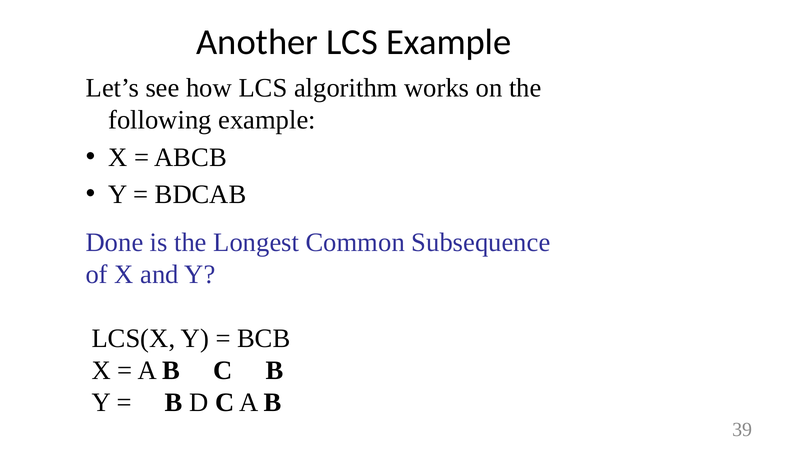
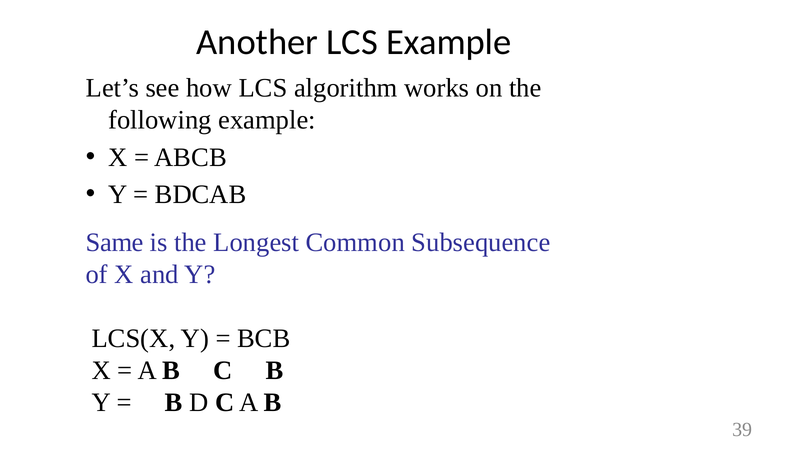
Done: Done -> Same
